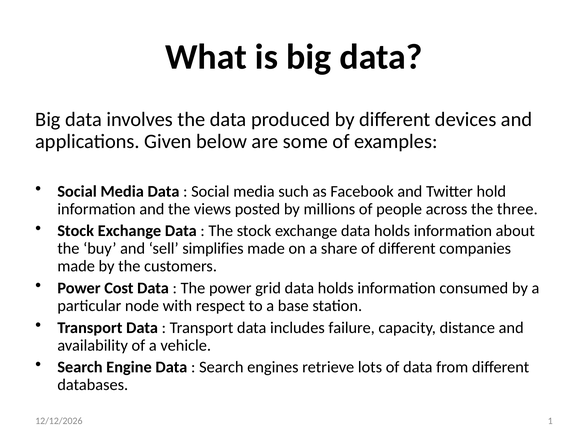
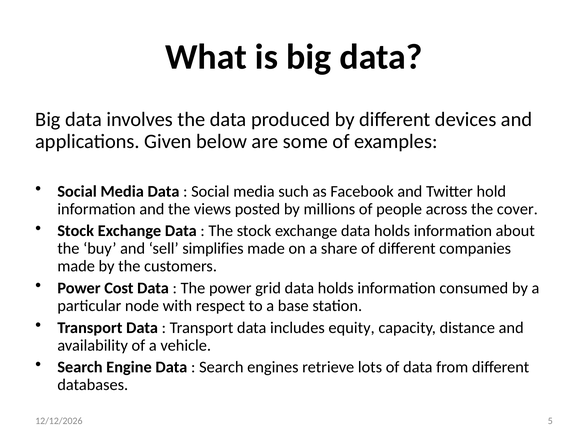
three: three -> cover
failure: failure -> equity
1: 1 -> 5
